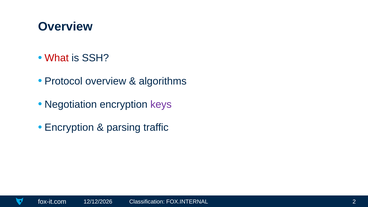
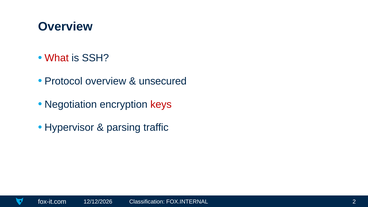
algorithms: algorithms -> unsecured
keys colour: purple -> red
Encryption at (69, 128): Encryption -> Hypervisor
